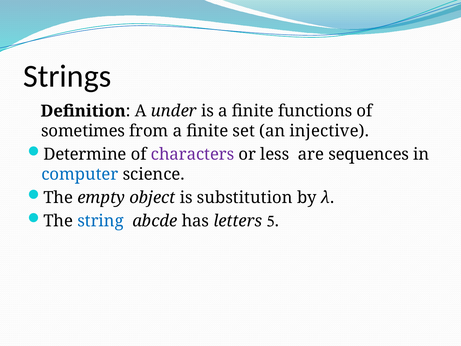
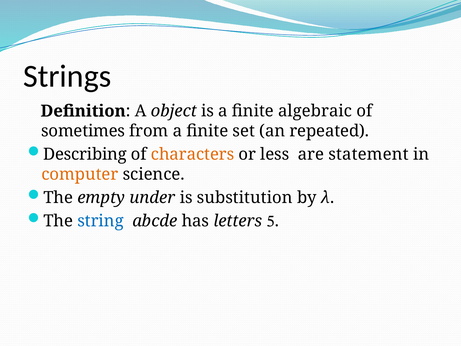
under: under -> object
functions: functions -> algebraic
injective: injective -> repeated
Determine: Determine -> Describing
characters colour: purple -> orange
sequences: sequences -> statement
computer colour: blue -> orange
object: object -> under
